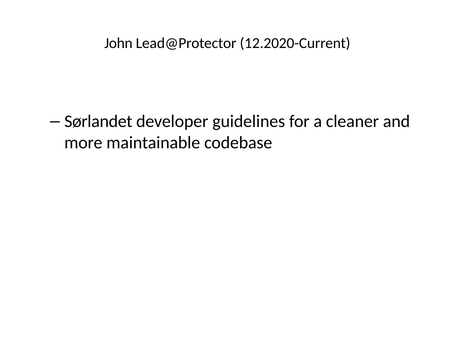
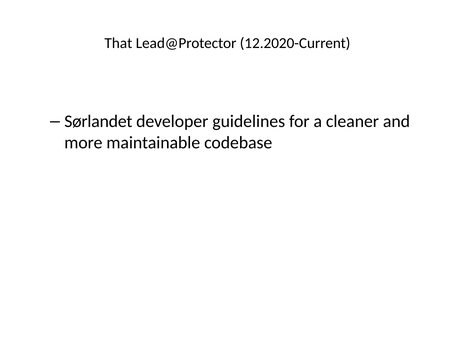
John: John -> That
